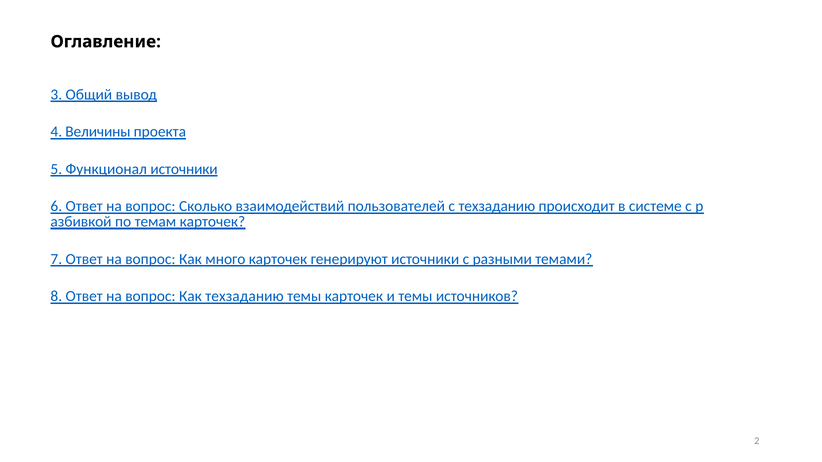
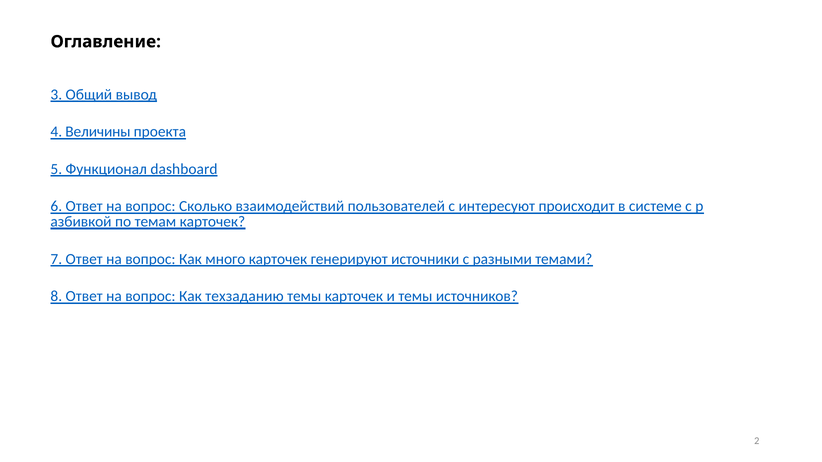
Функционал источники: источники -> dashboard
с техзаданию: техзаданию -> интересуют
